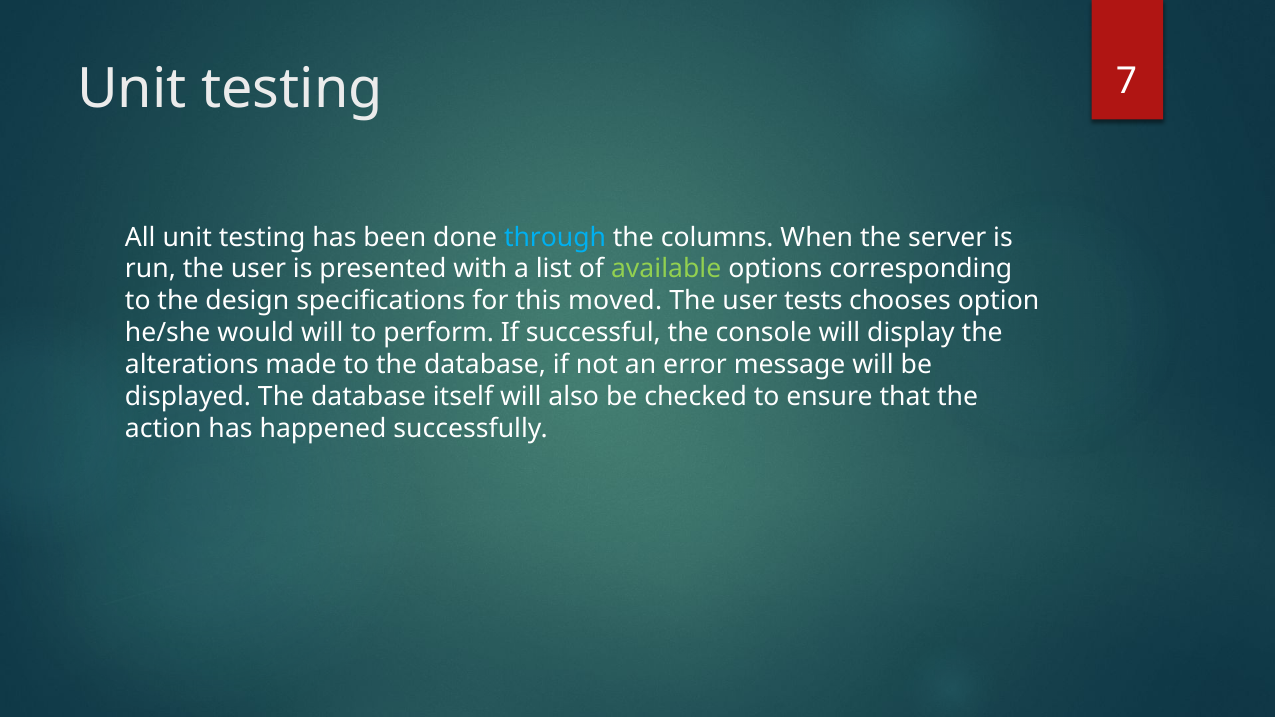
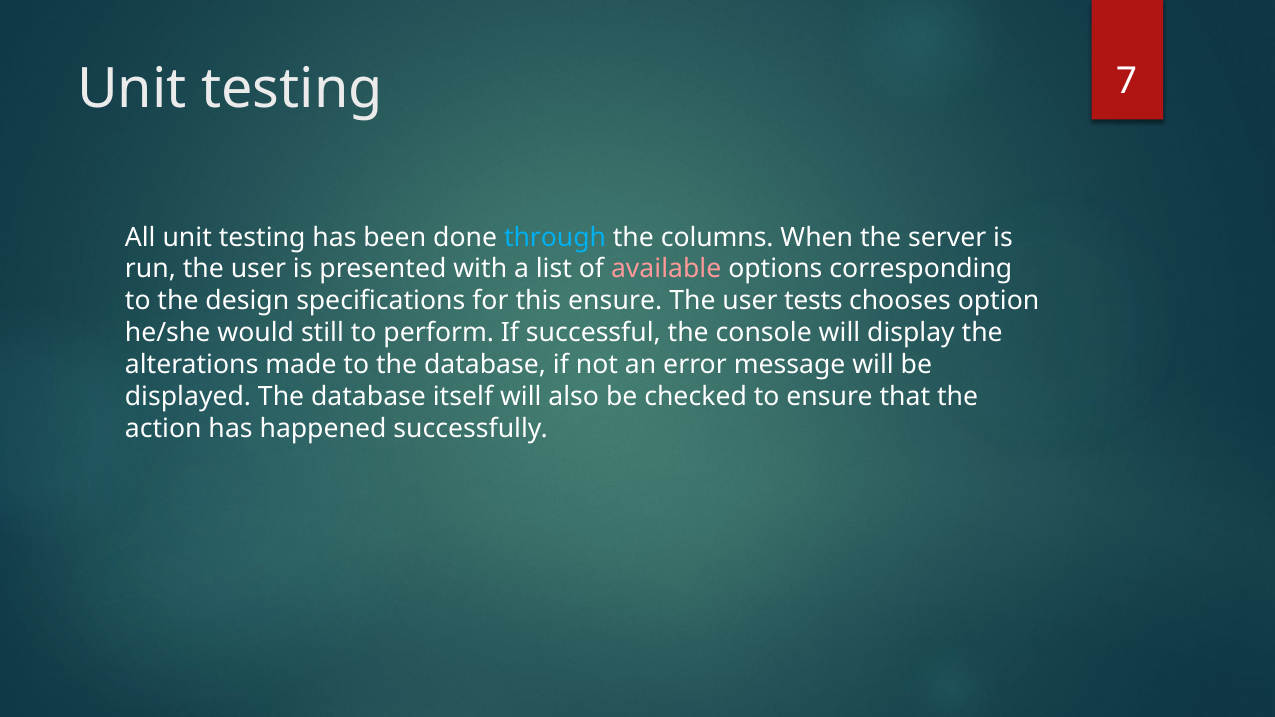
available colour: light green -> pink
this moved: moved -> ensure
would will: will -> still
